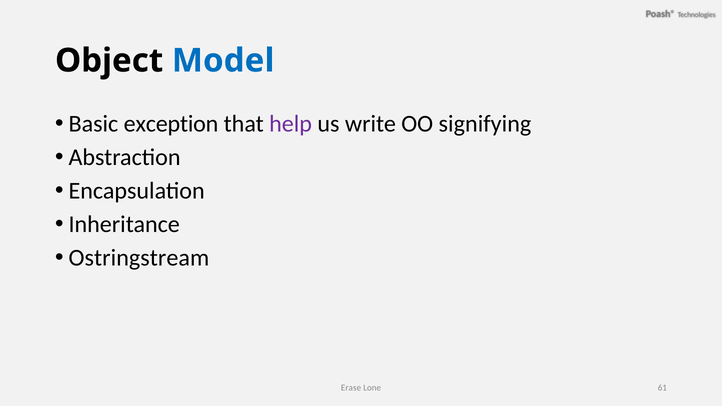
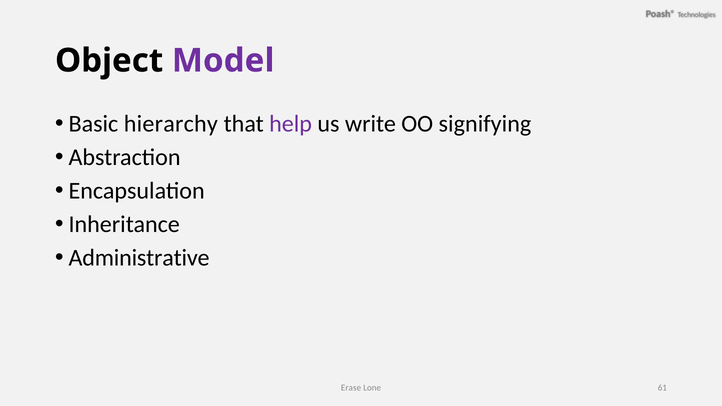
Model colour: blue -> purple
exception: exception -> hierarchy
Ostringstream: Ostringstream -> Administrative
